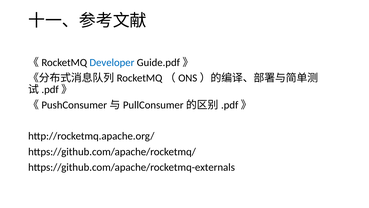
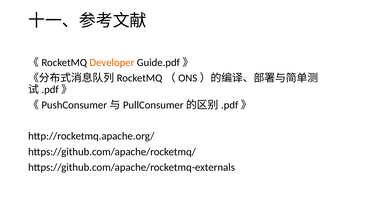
Developer colour: blue -> orange
